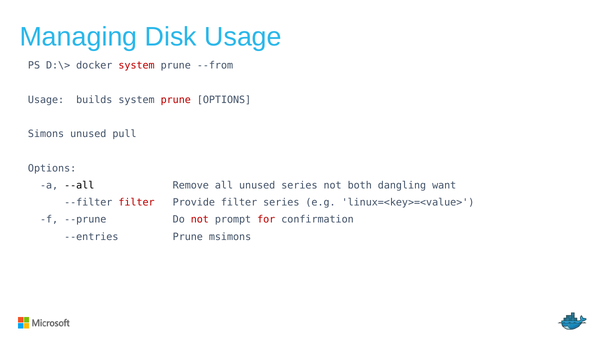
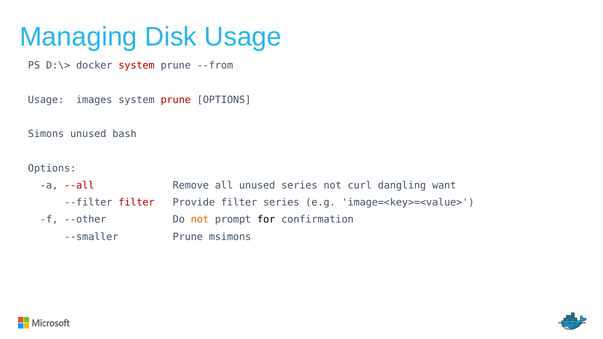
builds: builds -> images
pull: pull -> bash
--all colour: black -> red
both: both -> curl
linux=<key>=<value>: linux=<key>=<value> -> image=<key>=<value>
--prune: --prune -> --other
not at (200, 220) colour: red -> orange
for colour: red -> black
--entries: --entries -> --smaller
